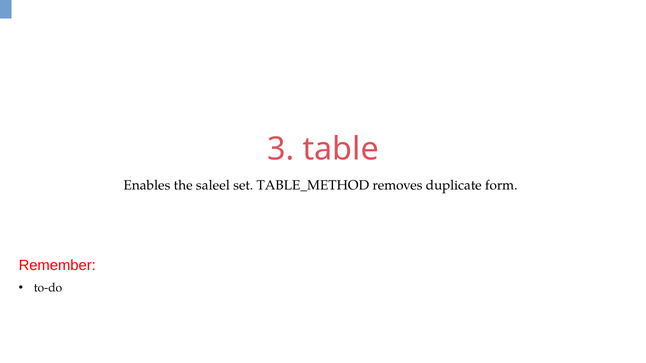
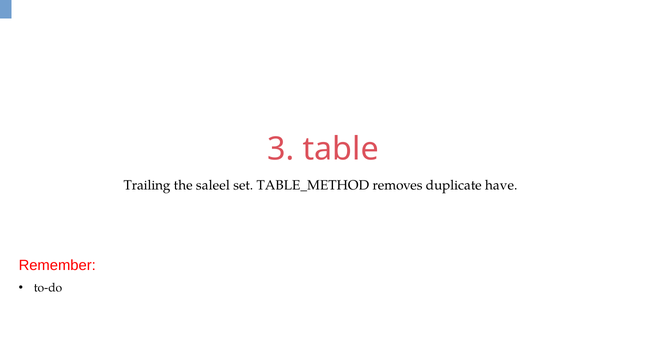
Enables: Enables -> Trailing
form: form -> have
